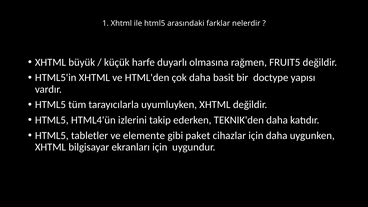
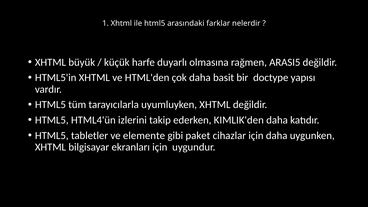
FRUIT5: FRUIT5 -> ARASI5
TEKNIK'den: TEKNIK'den -> KIMLIK'den
